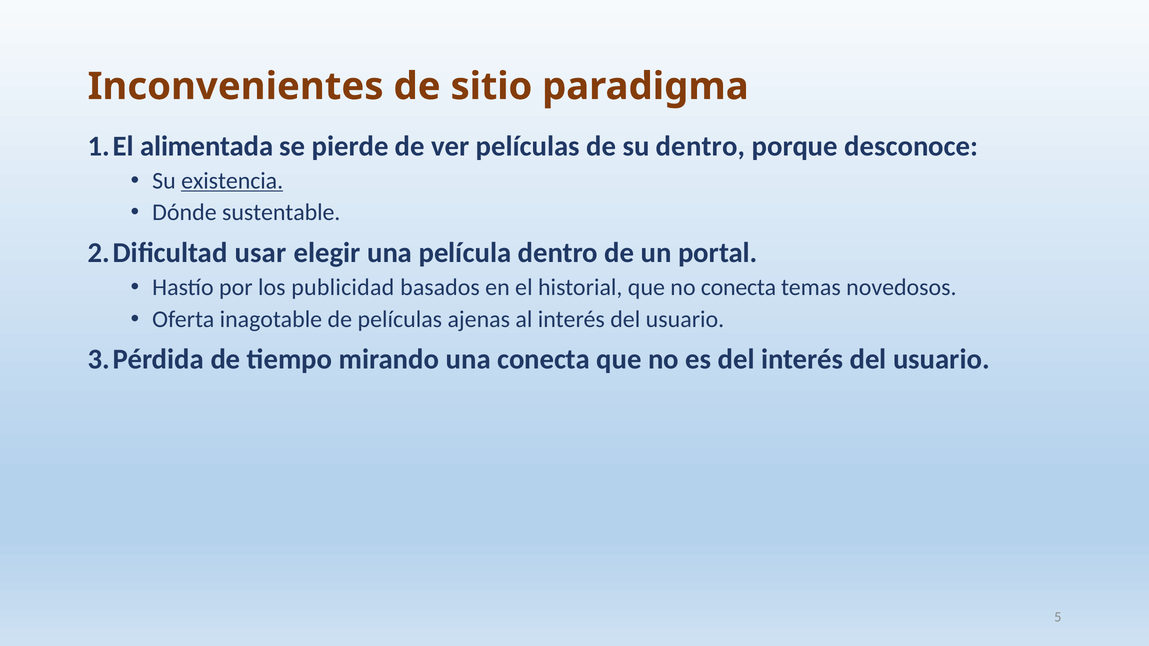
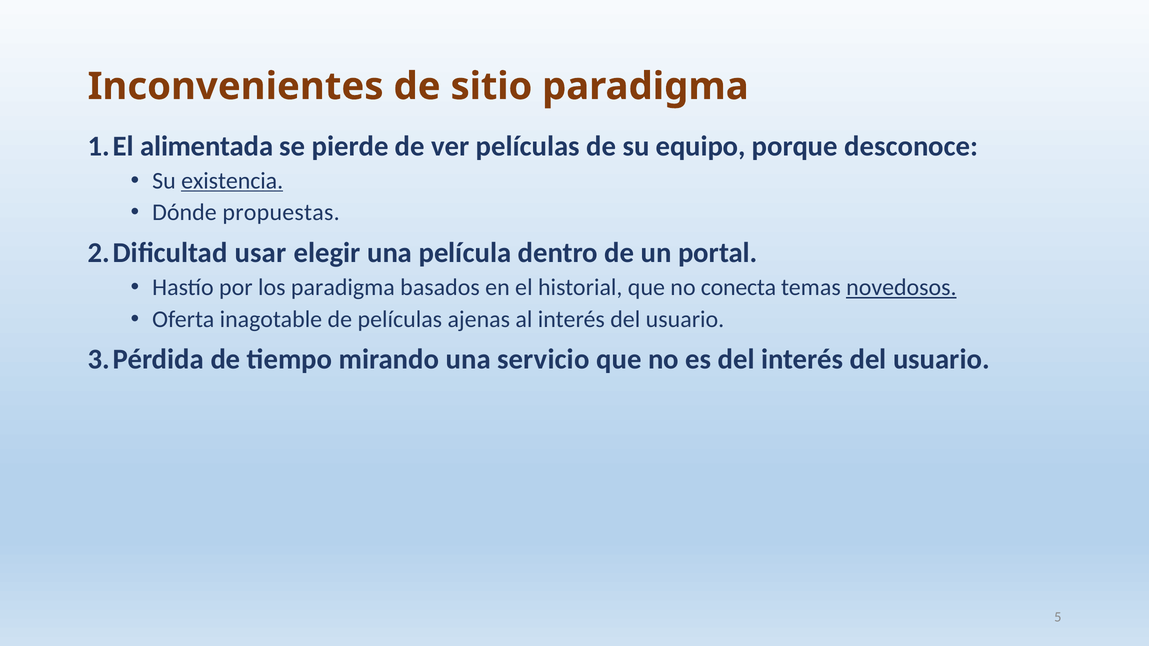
su dentro: dentro -> equipo
sustentable: sustentable -> propuestas
los publicidad: publicidad -> paradigma
novedosos underline: none -> present
una conecta: conecta -> servicio
